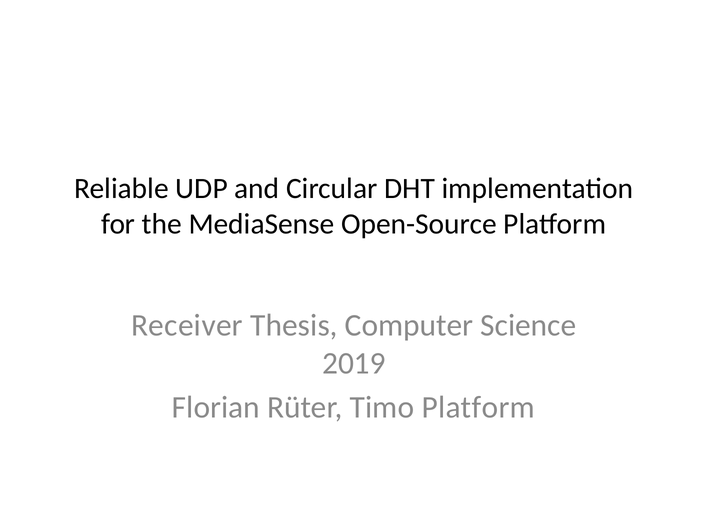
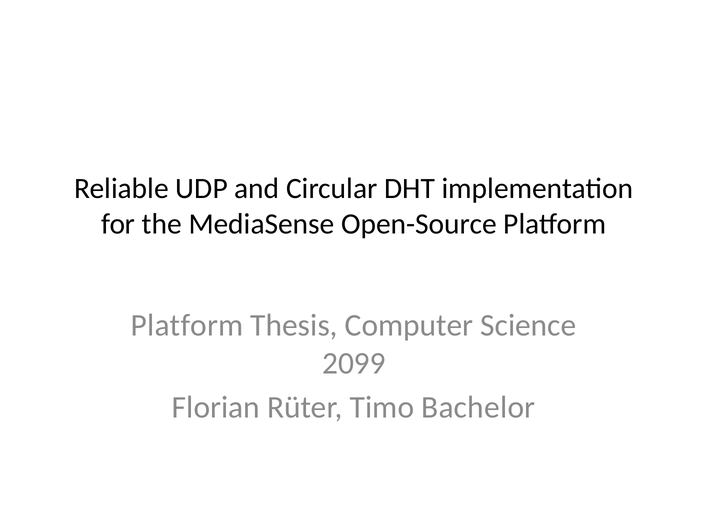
Receiver at (187, 326): Receiver -> Platform
2019: 2019 -> 2099
Timo Platform: Platform -> Bachelor
